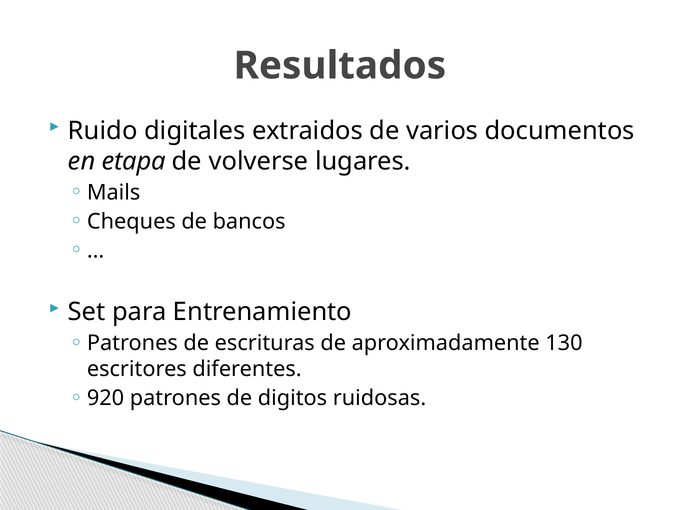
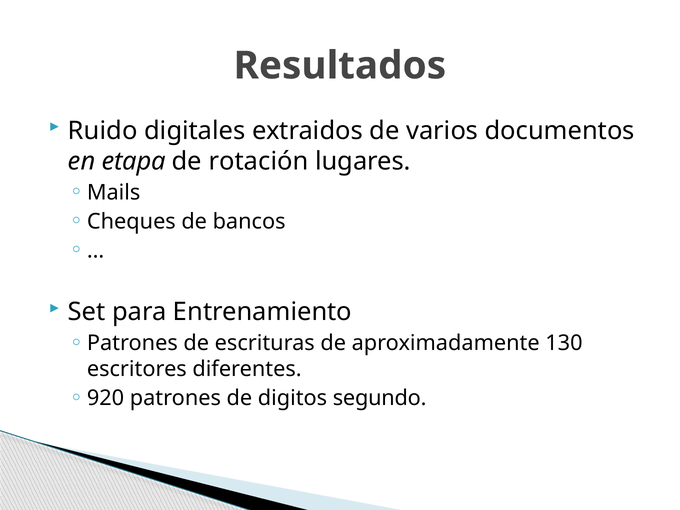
volverse: volverse -> rotación
ruidosas: ruidosas -> segundo
